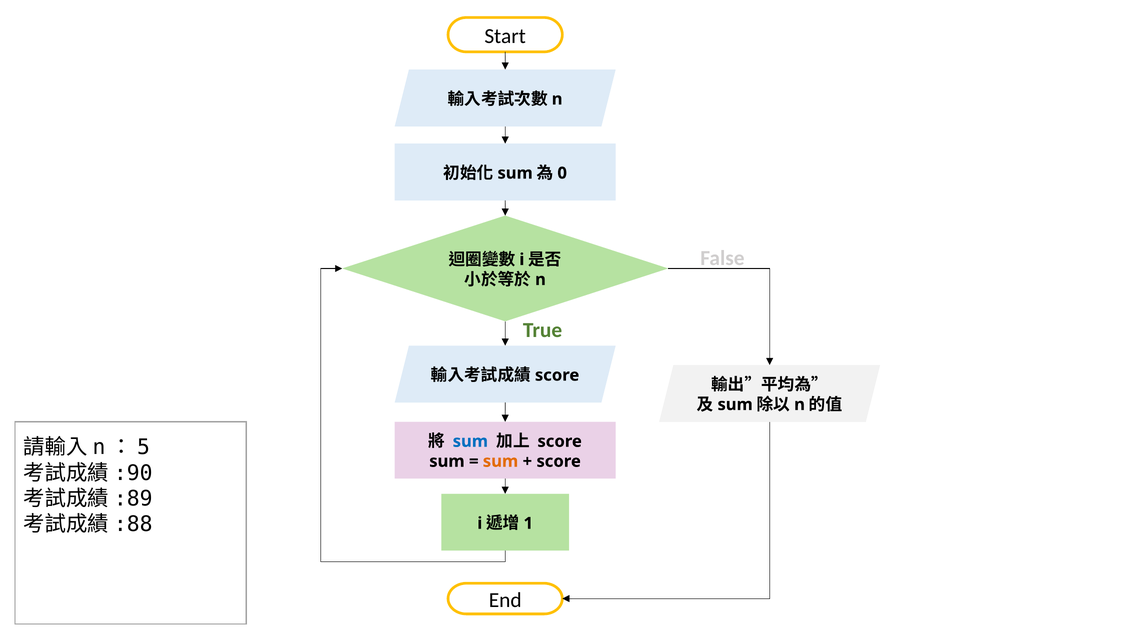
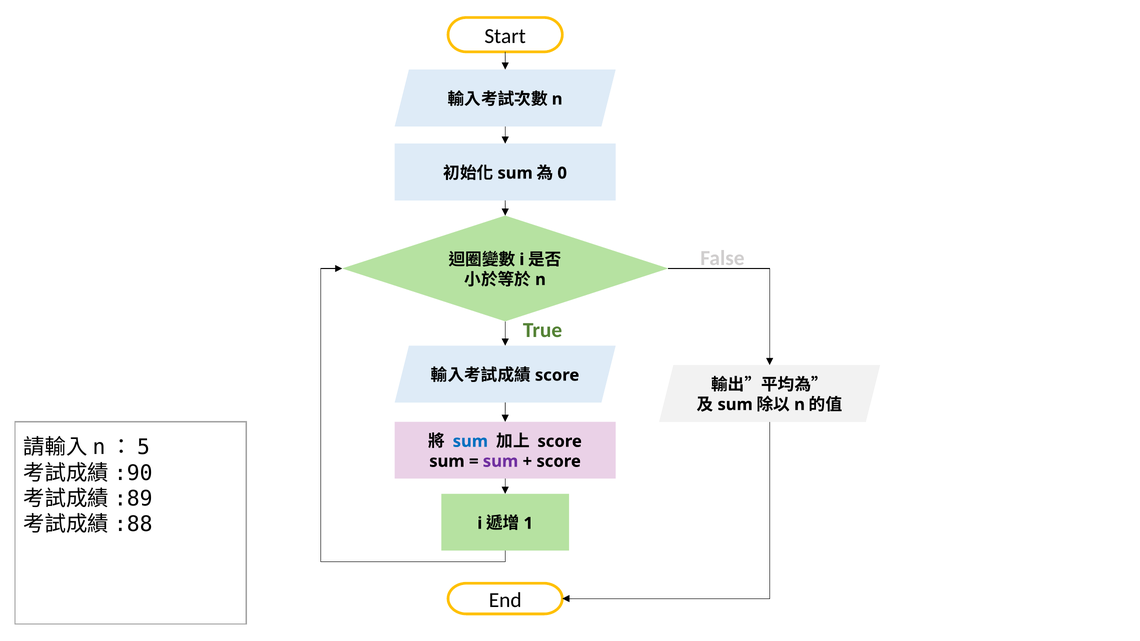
sum at (501, 461) colour: orange -> purple
